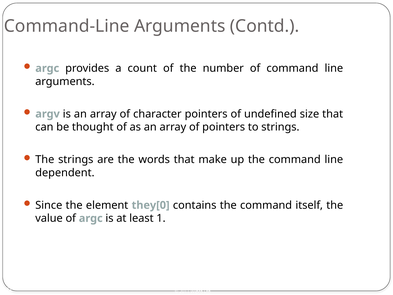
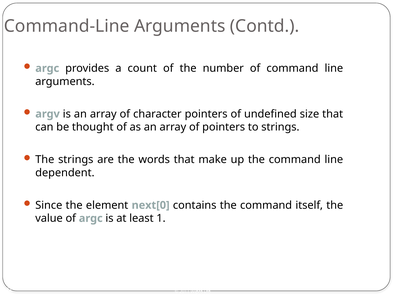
they[0: they[0 -> next[0
